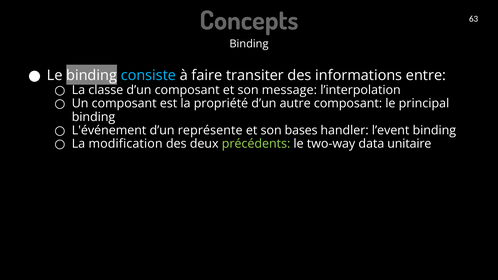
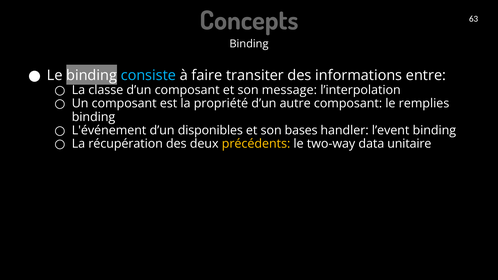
principal: principal -> remplies
représente: représente -> disponibles
modification: modification -> récupération
précédents colour: light green -> yellow
